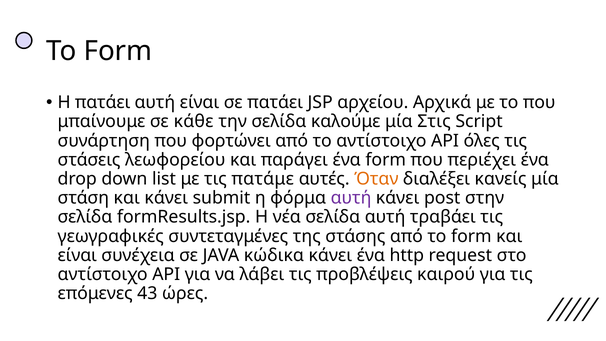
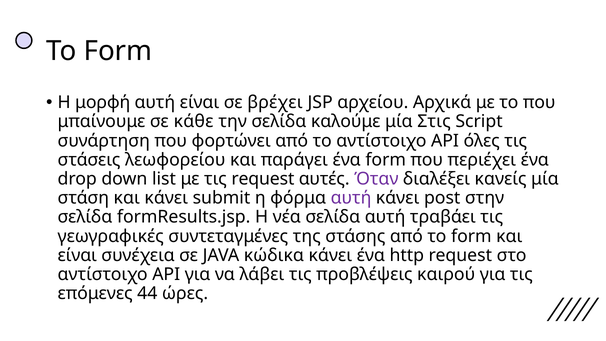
Η πατάει: πατάει -> μορφή
σε πατάει: πατάει -> βρέχει
τις πατάμε: πατάμε -> request
Όταν colour: orange -> purple
43: 43 -> 44
